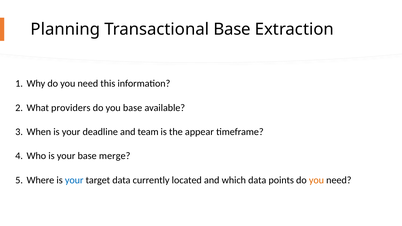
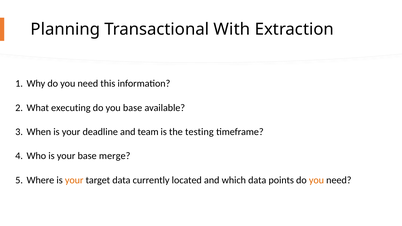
Transactional Base: Base -> With
providers: providers -> executing
appear: appear -> testing
your at (74, 180) colour: blue -> orange
